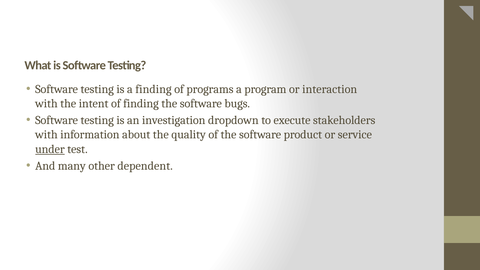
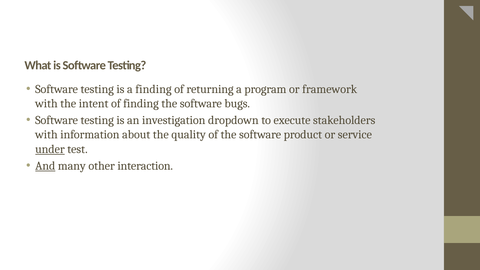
programs: programs -> returning
interaction: interaction -> framework
And underline: none -> present
dependent: dependent -> interaction
